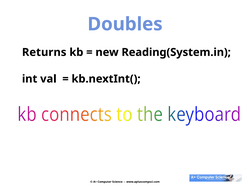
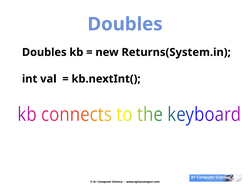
Returns at (44, 52): Returns -> Doubles
Reading(System.in: Reading(System.in -> Returns(System.in
